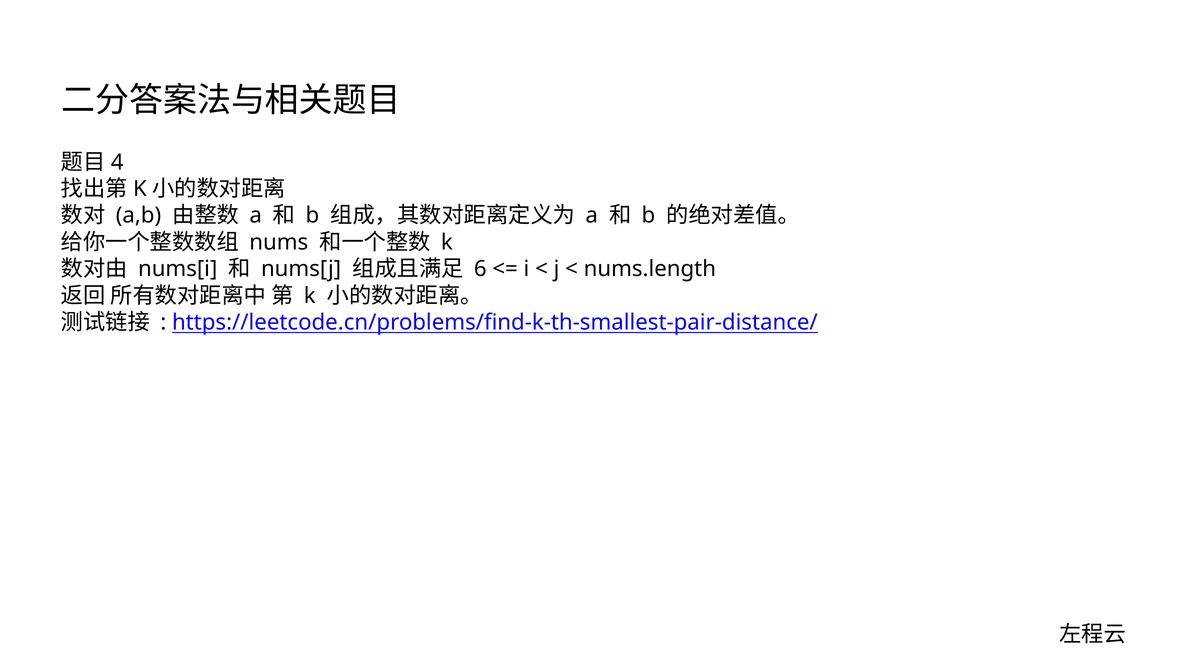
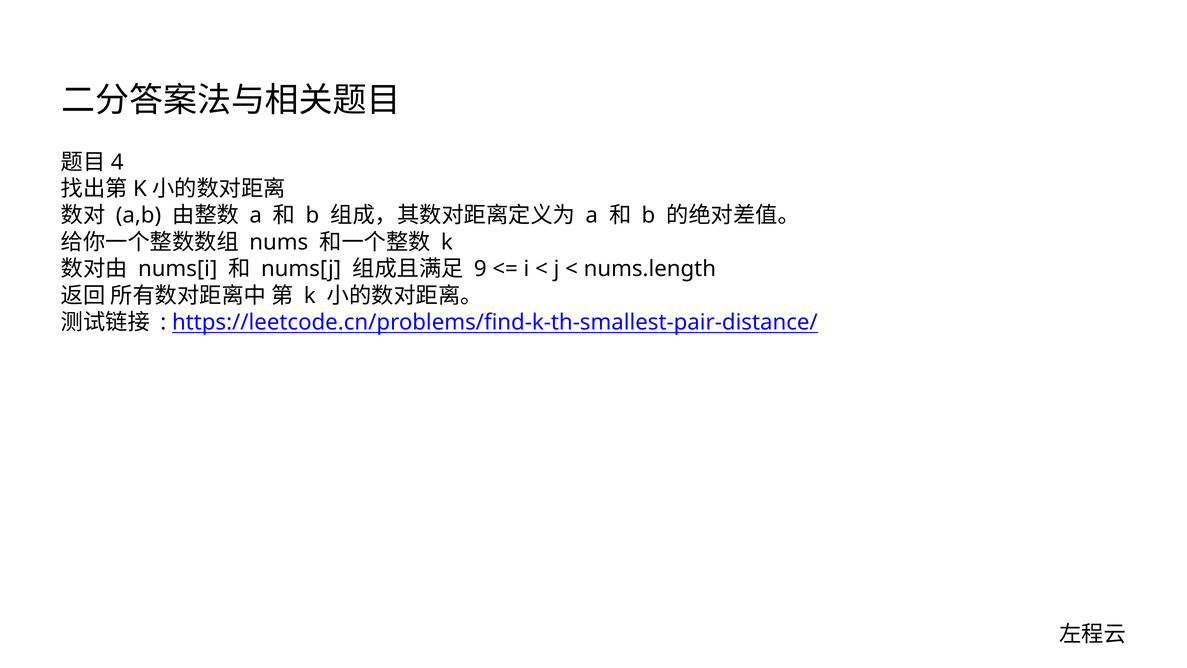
6: 6 -> 9
